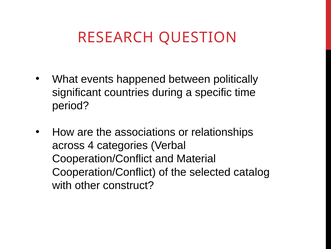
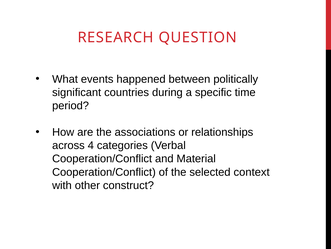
catalog: catalog -> context
